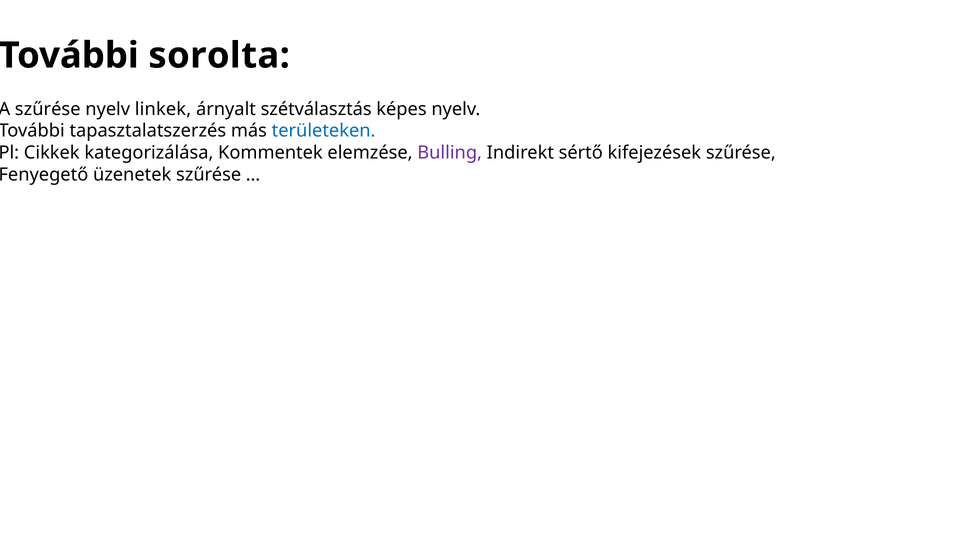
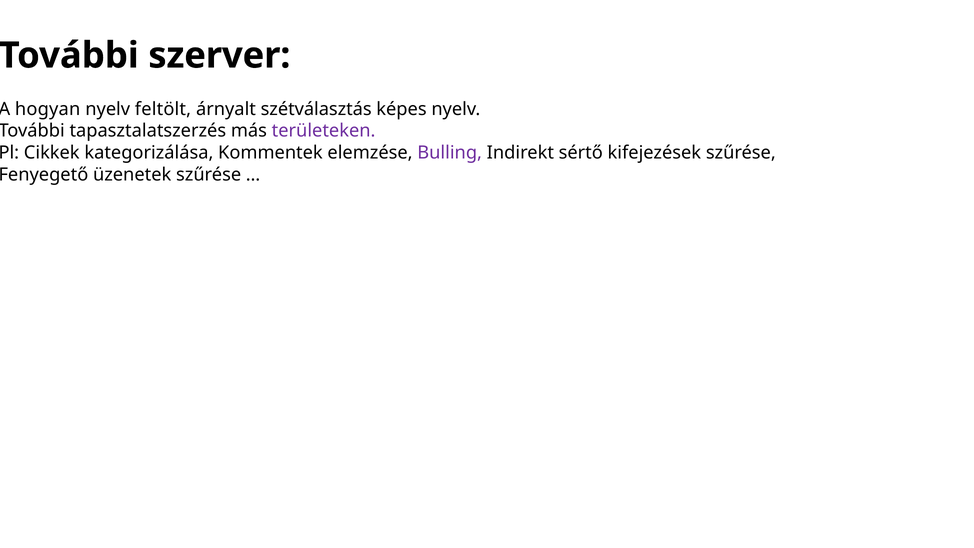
sorolta: sorolta -> szerver
szűrése at (48, 109): szűrése -> hogyan
linkek: linkek -> feltölt
területeken colour: blue -> purple
